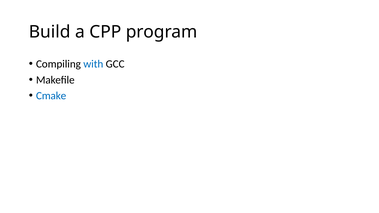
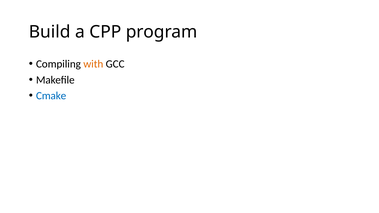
with colour: blue -> orange
